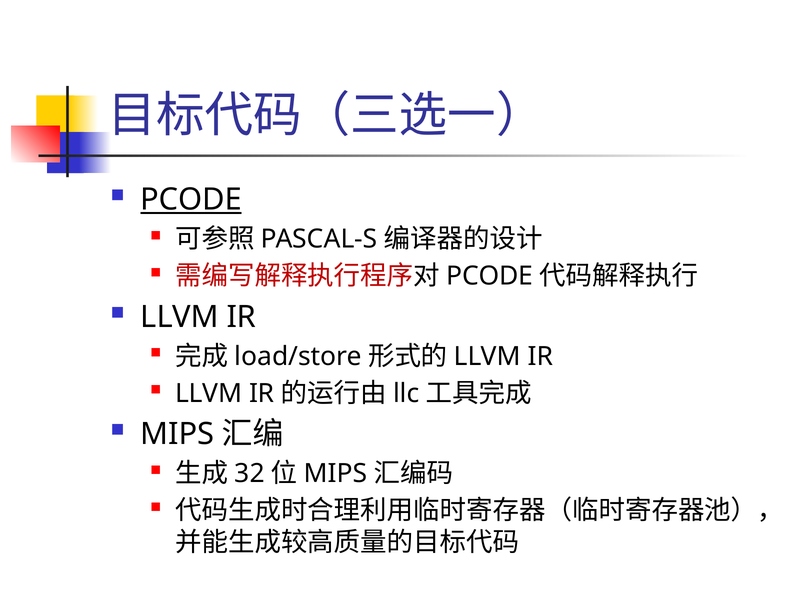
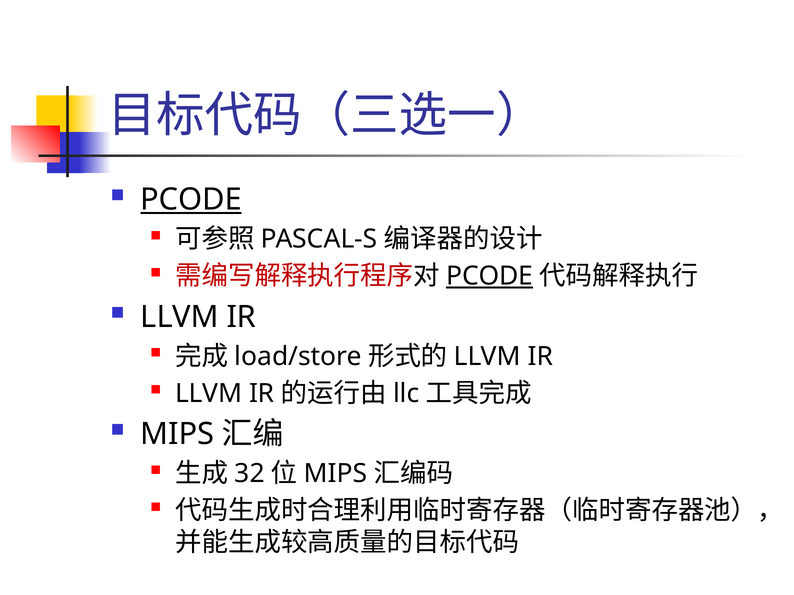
PCODE at (490, 276) underline: none -> present
